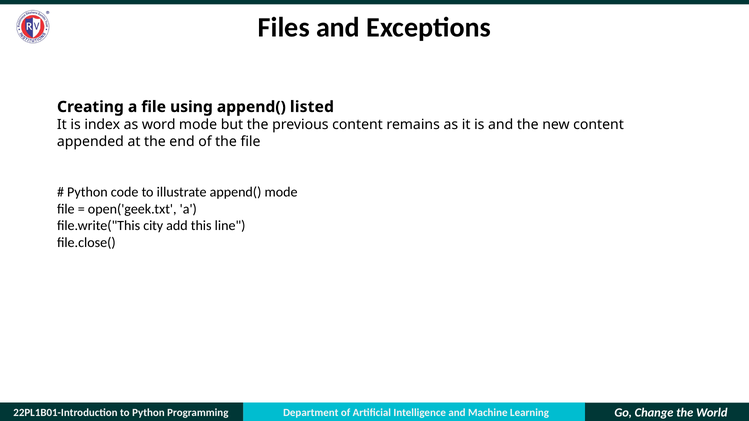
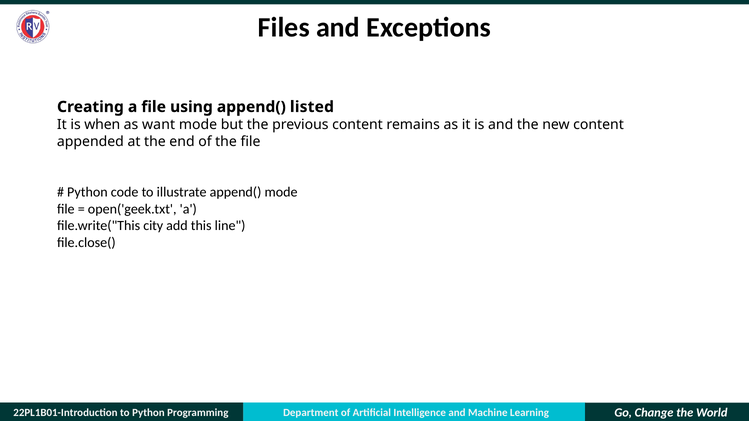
index: index -> when
word: word -> want
